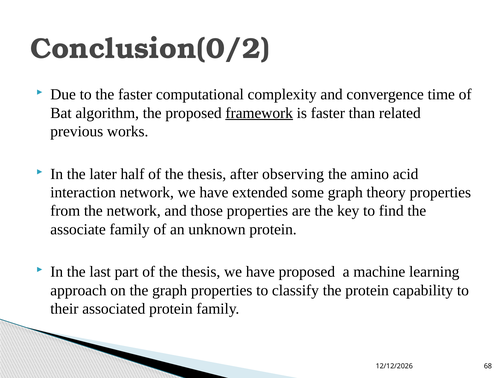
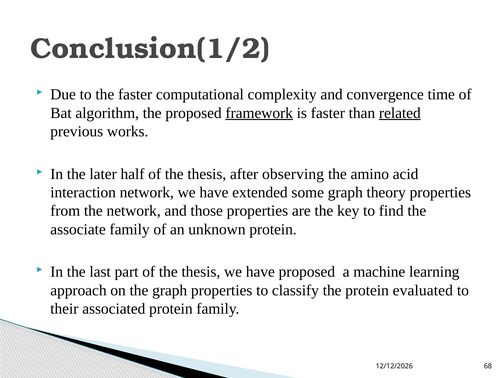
Conclusion(0/2: Conclusion(0/2 -> Conclusion(1/2
related underline: none -> present
capability: capability -> evaluated
